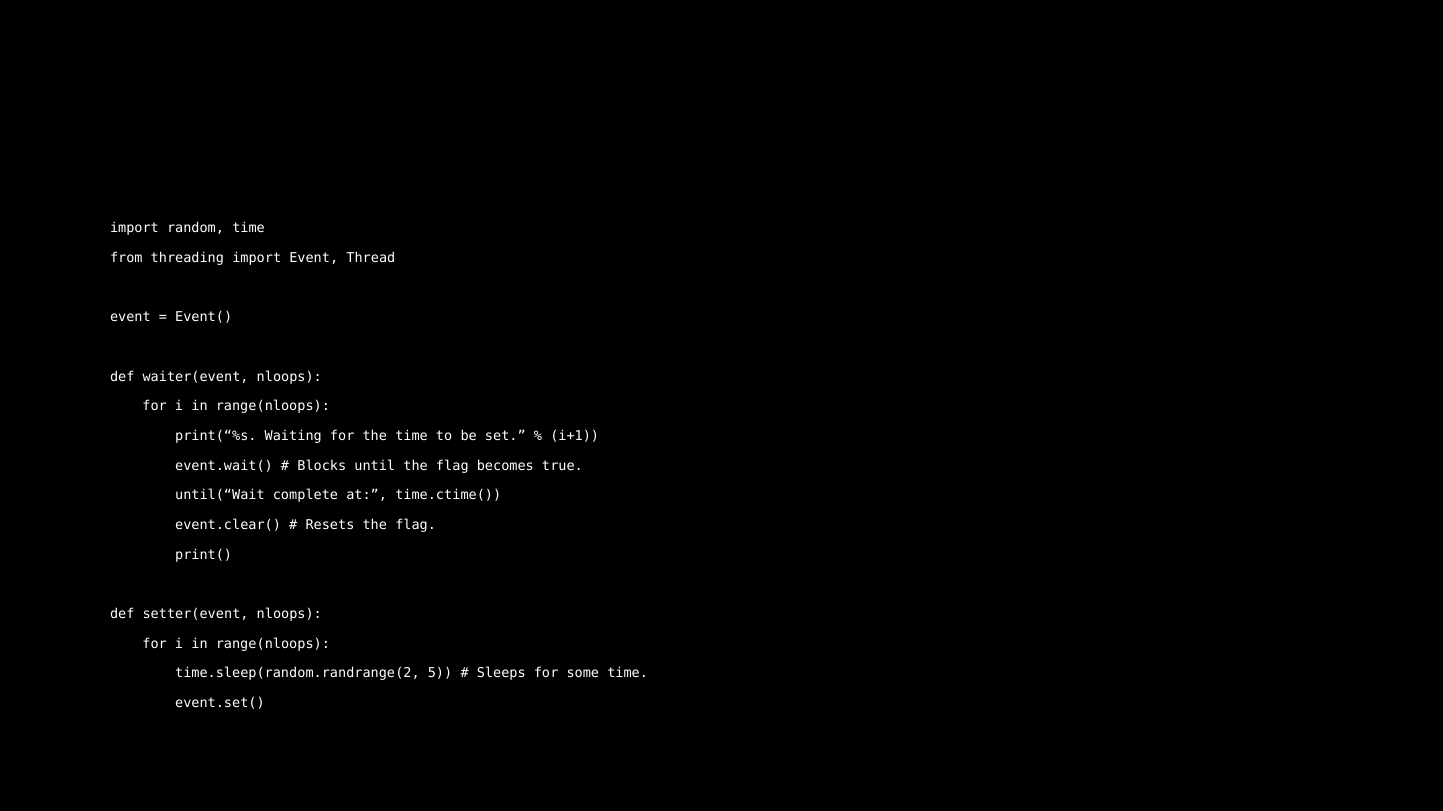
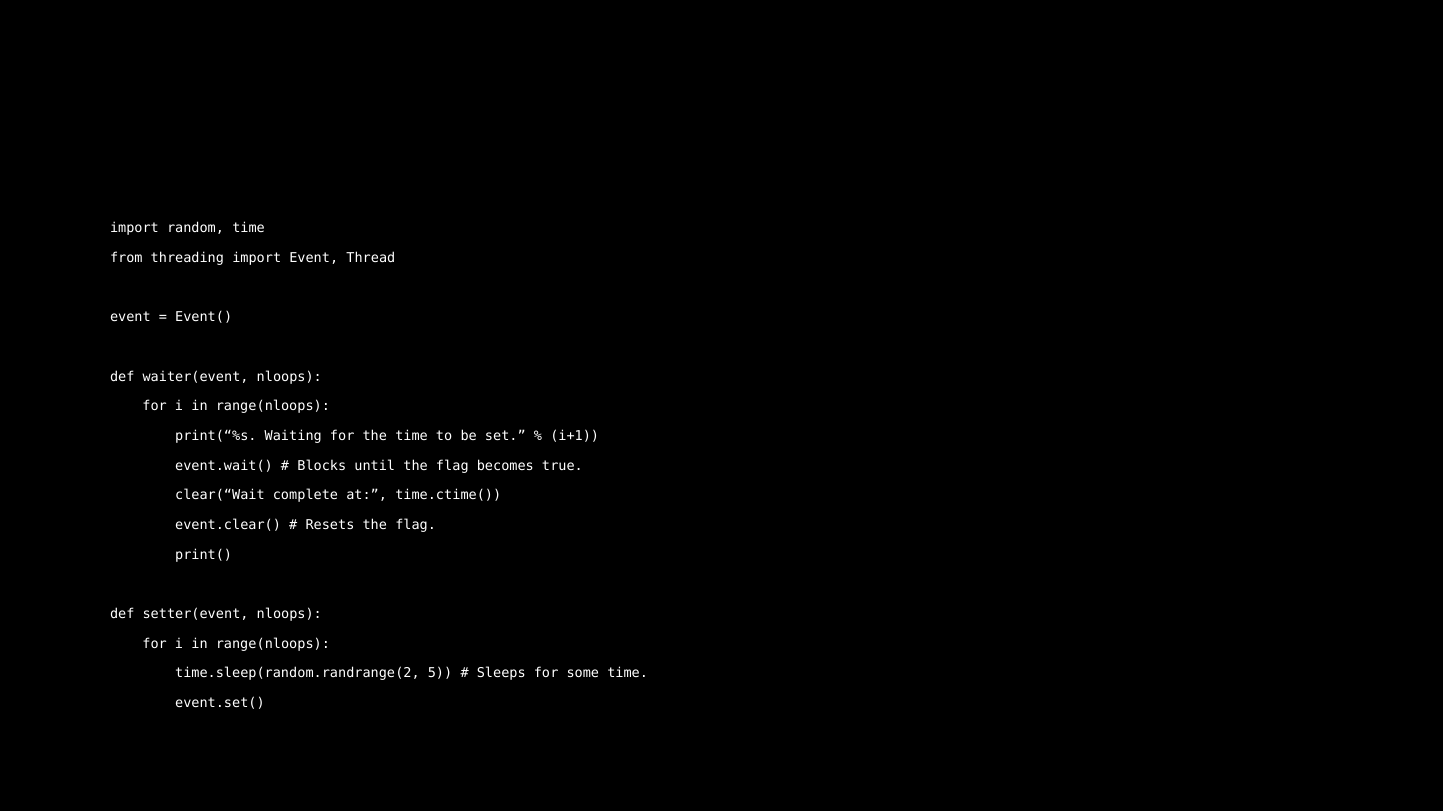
until(“Wait: until(“Wait -> clear(“Wait
